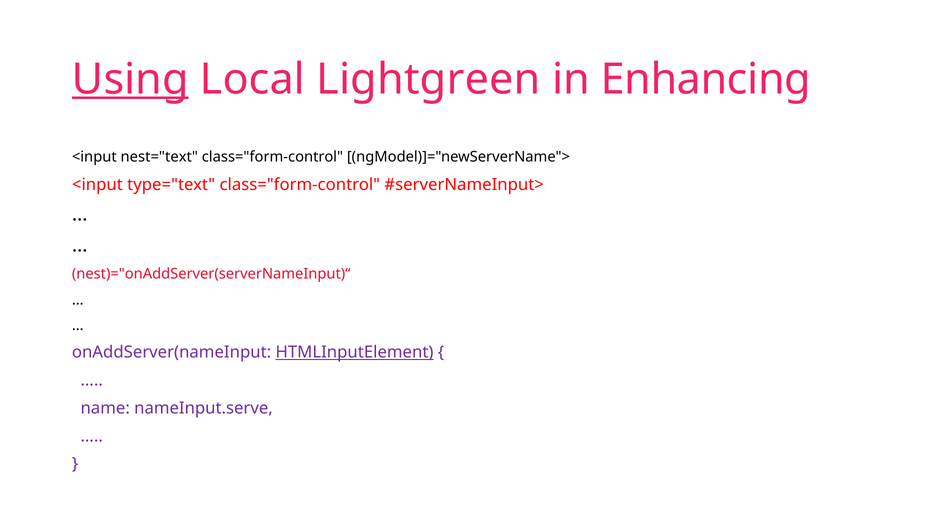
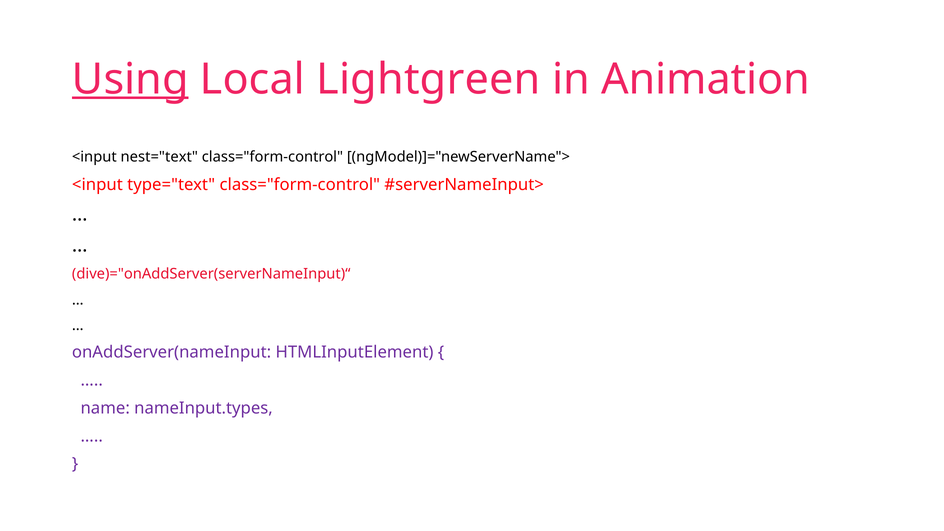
Enhancing: Enhancing -> Animation
nest)="onAddServer(serverNameInput)“: nest)="onAddServer(serverNameInput)“ -> dive)="onAddServer(serverNameInput)“
HTMLInputElement underline: present -> none
nameInput.serve: nameInput.serve -> nameInput.types
